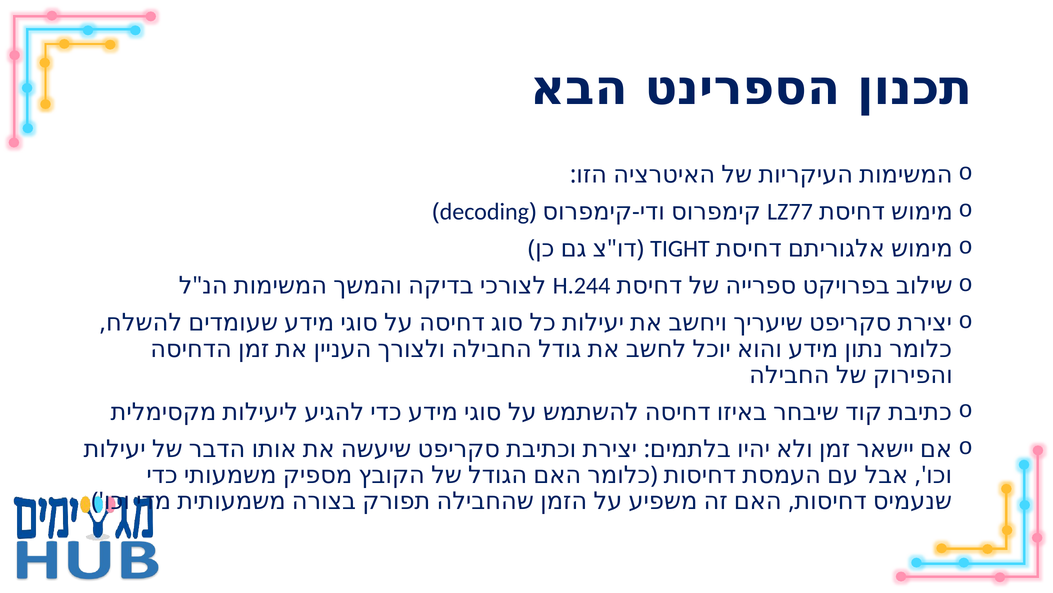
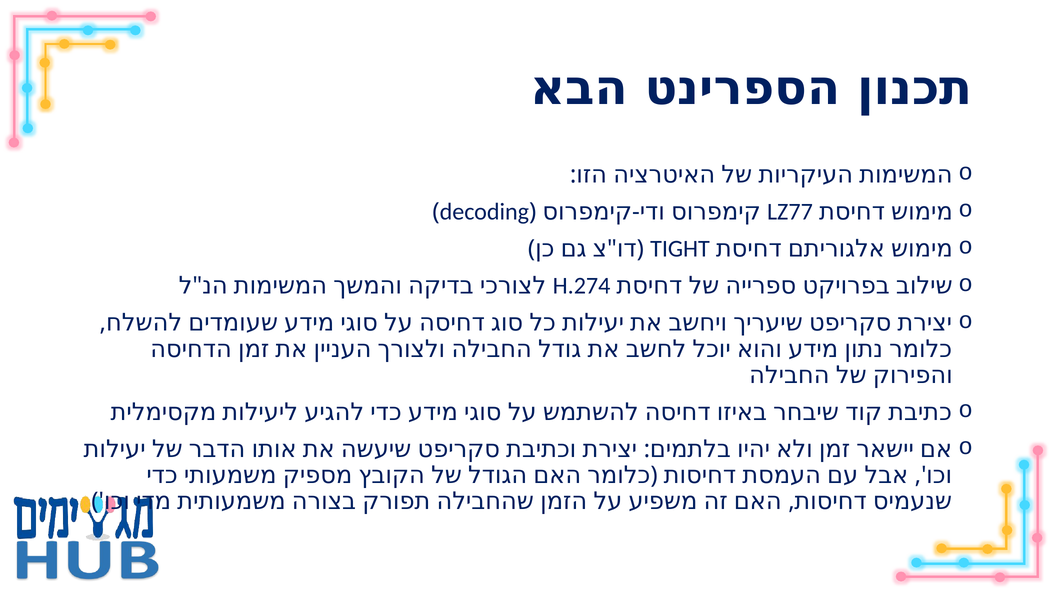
H.244: H.244 -> H.274
